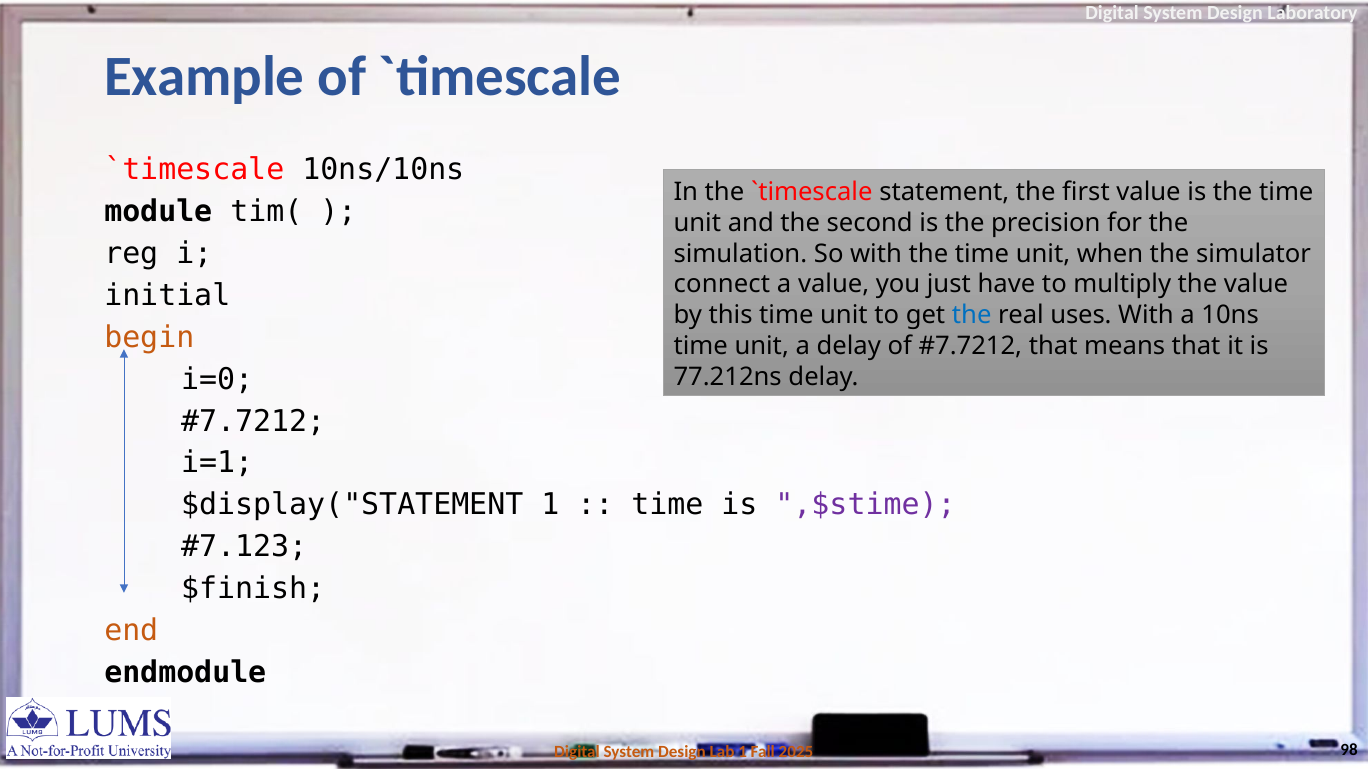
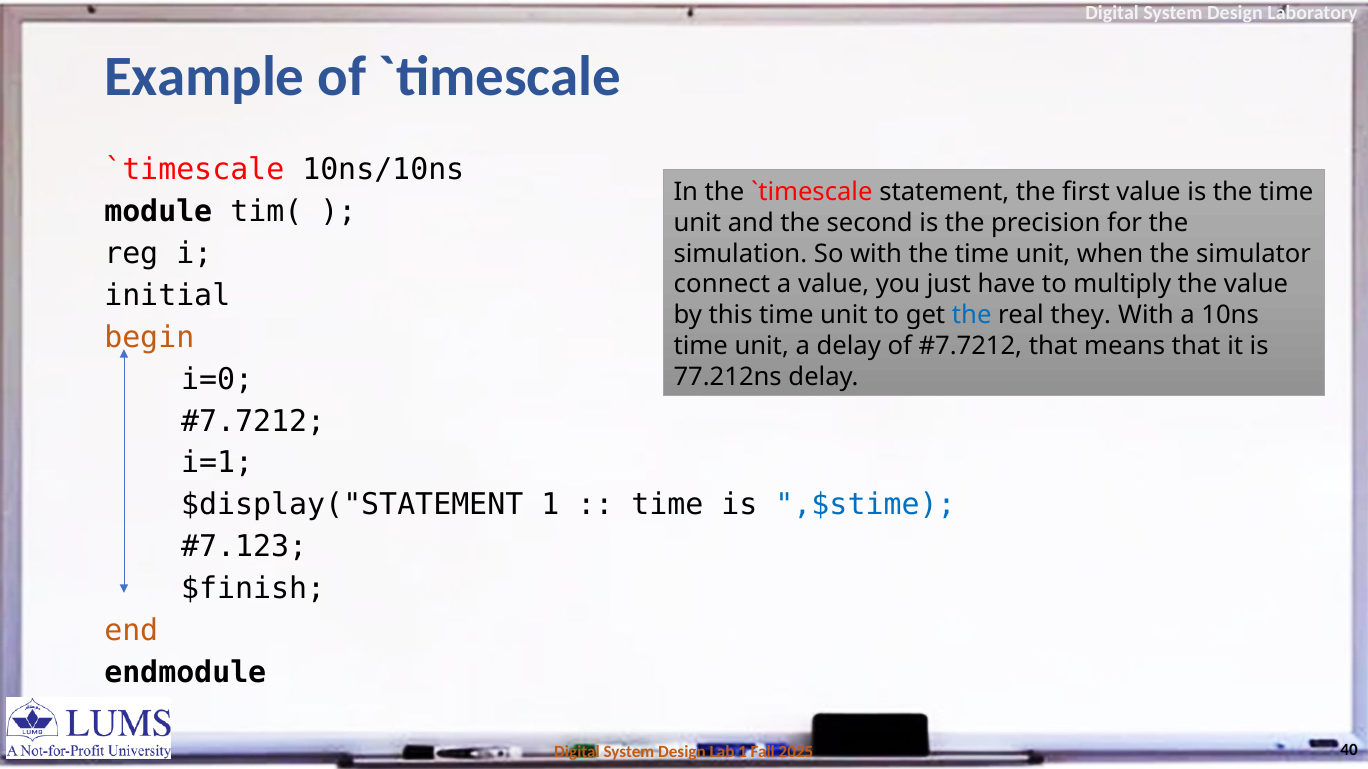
uses: uses -> they
,$stime colour: purple -> blue
98: 98 -> 40
